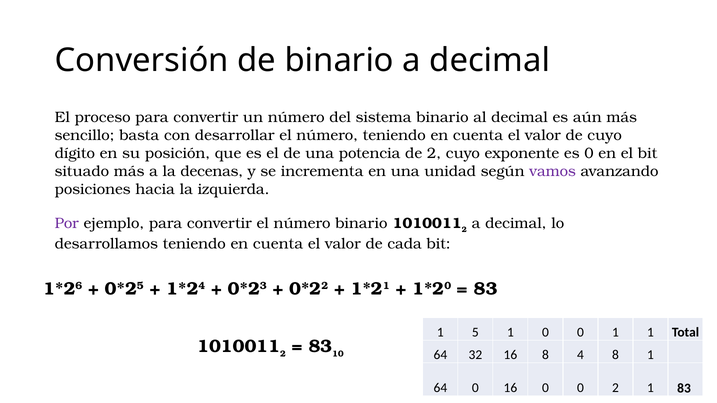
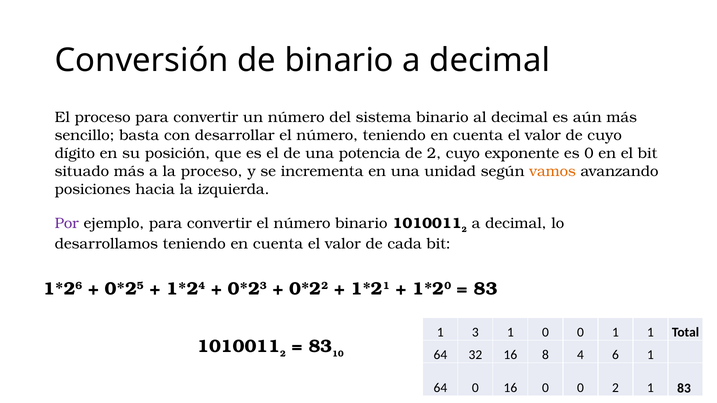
la decenas: decenas -> proceso
vamos colour: purple -> orange
5: 5 -> 3
4 8: 8 -> 6
